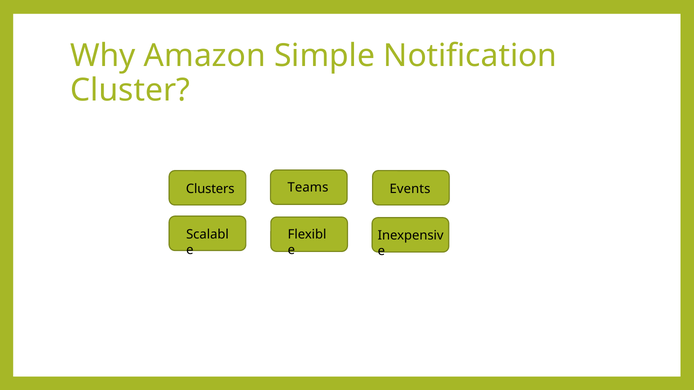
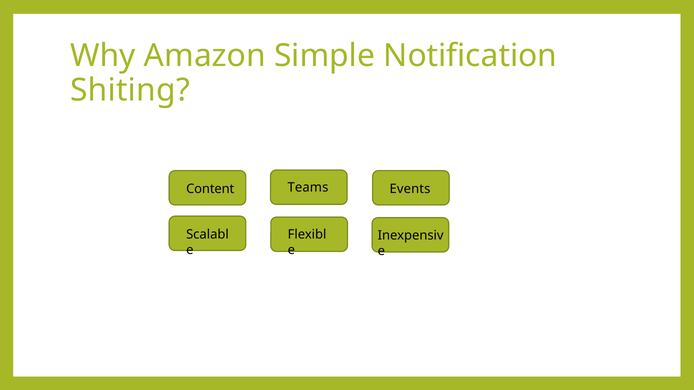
Cluster: Cluster -> Shiting
Clusters: Clusters -> Content
